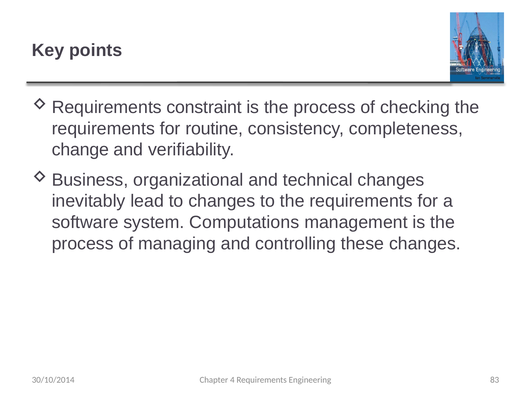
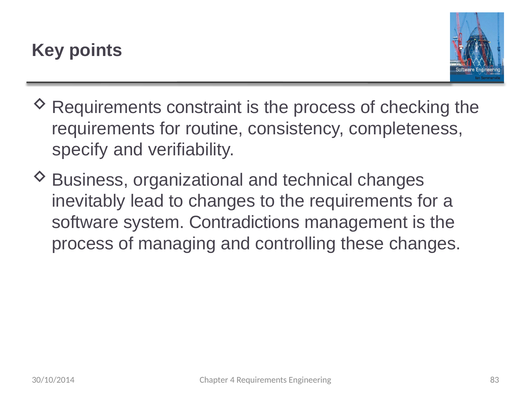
change: change -> specify
Computations: Computations -> Contradictions
